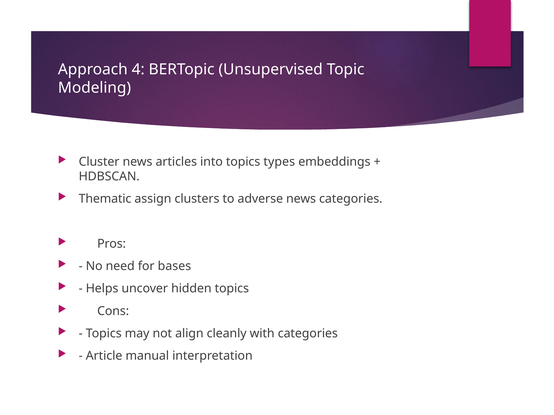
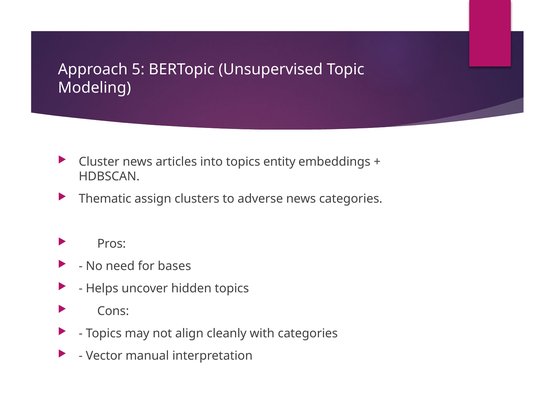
4: 4 -> 5
types: types -> entity
Article: Article -> Vector
